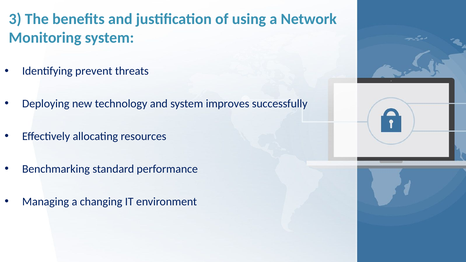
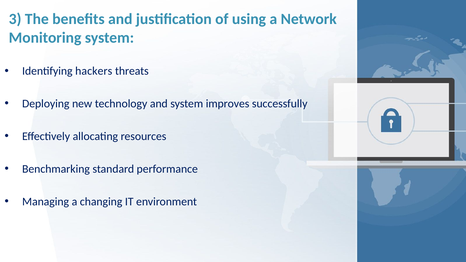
prevent: prevent -> hackers
